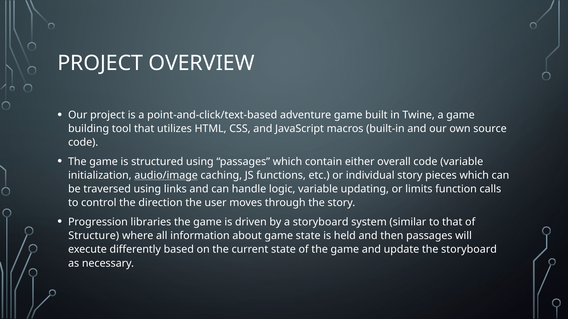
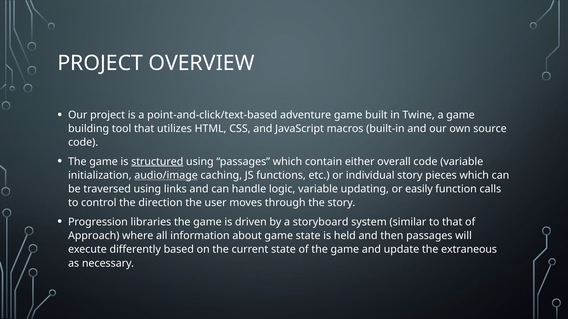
structured underline: none -> present
limits: limits -> easily
Structure: Structure -> Approach
the storyboard: storyboard -> extraneous
